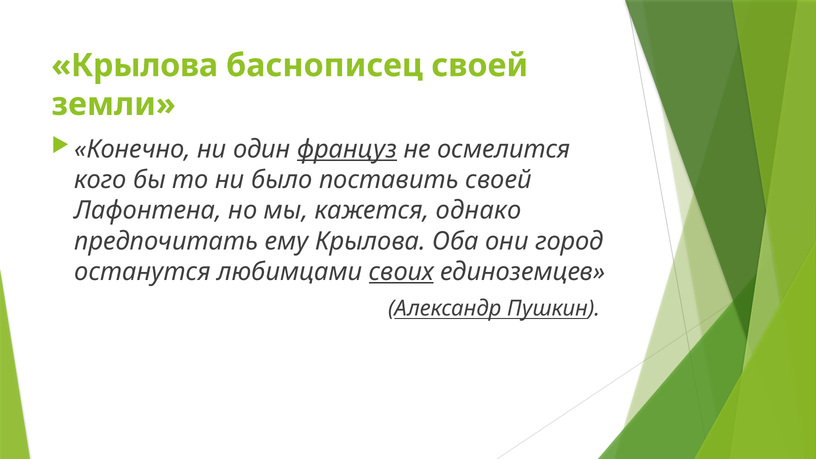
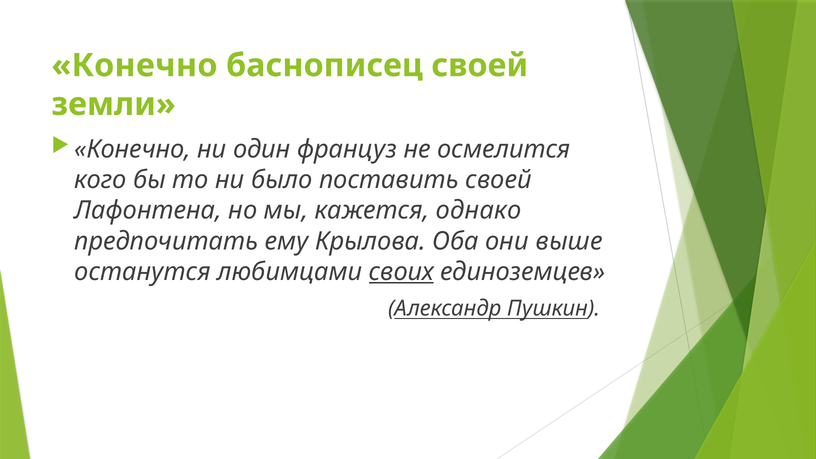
Крылова at (135, 65): Крылова -> Конечно
француз underline: present -> none
город: город -> выше
